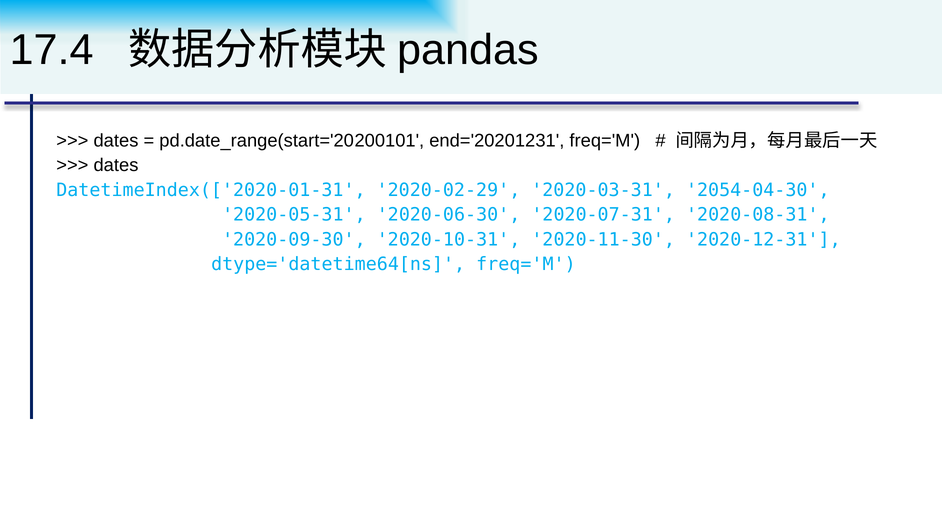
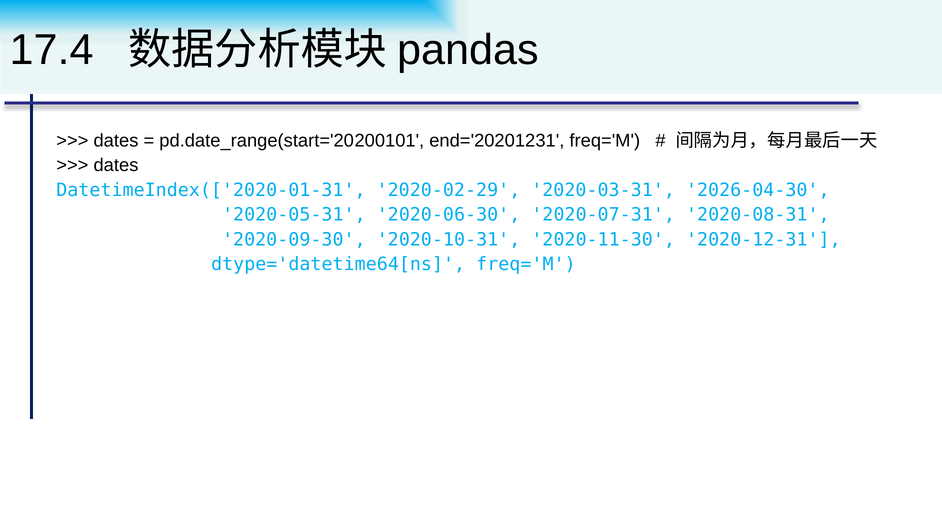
2054-04-30: 2054-04-30 -> 2026-04-30
